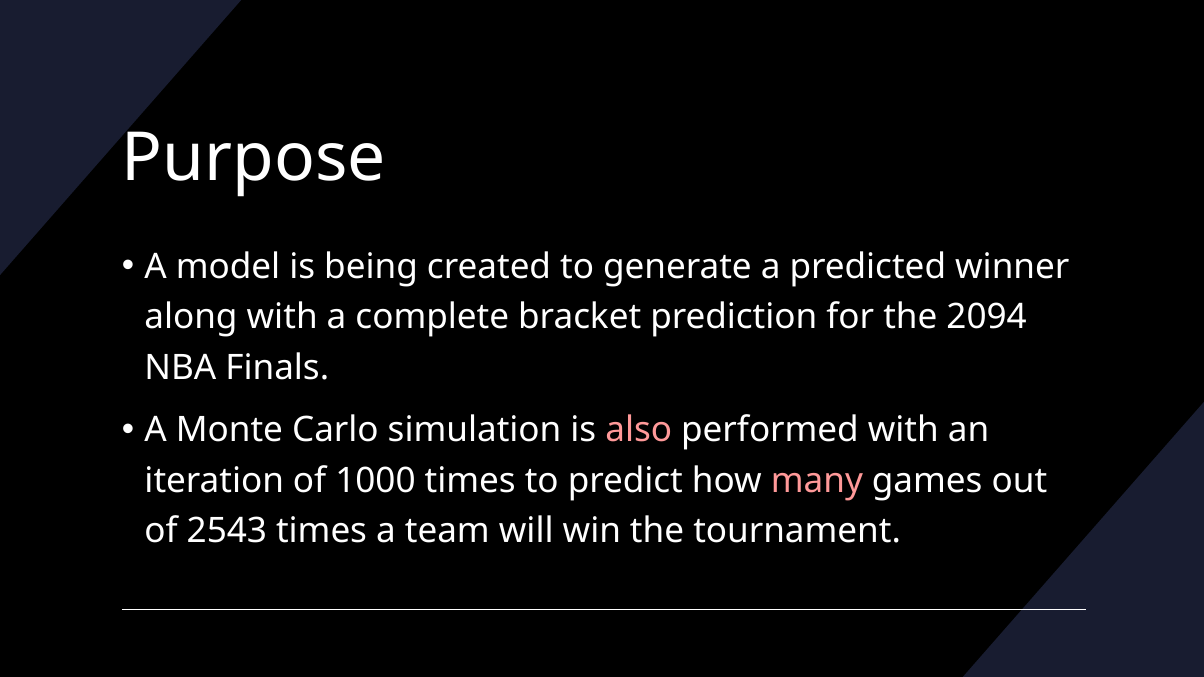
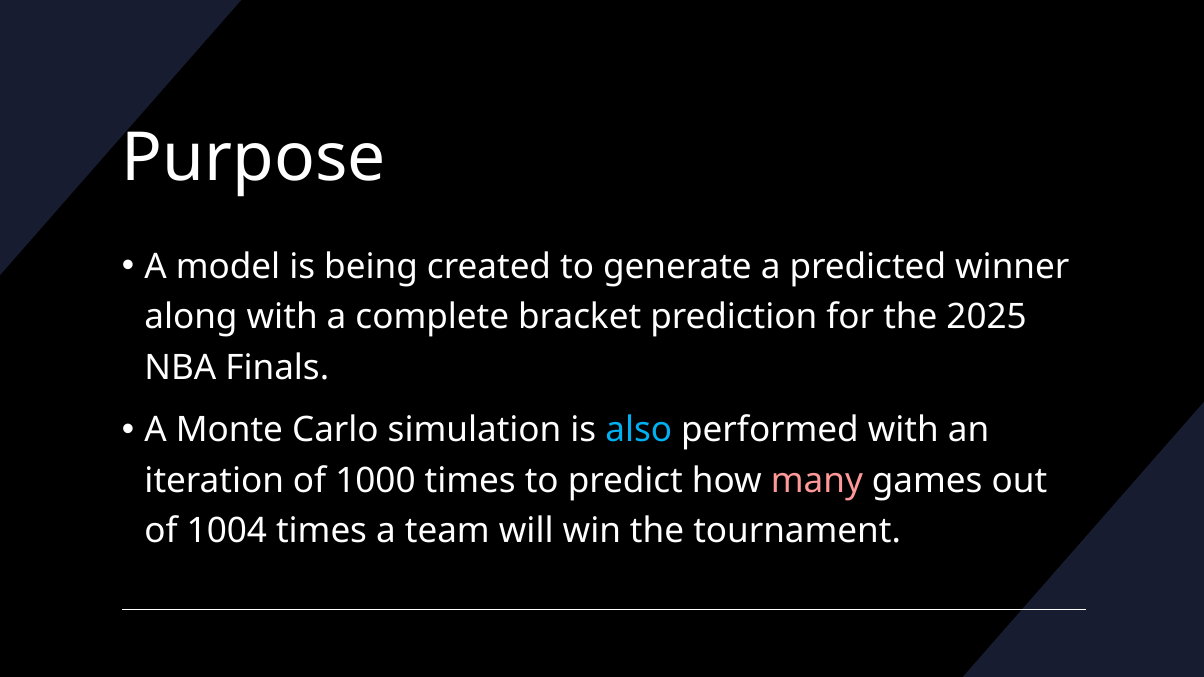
2094: 2094 -> 2025
also colour: pink -> light blue
2543: 2543 -> 1004
